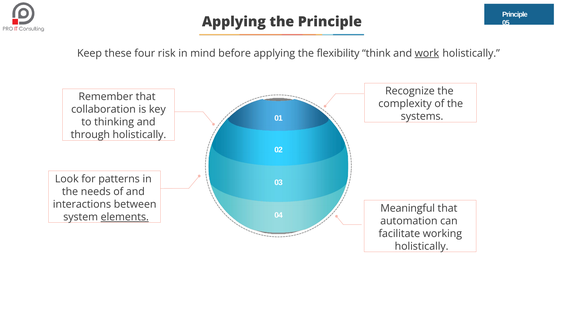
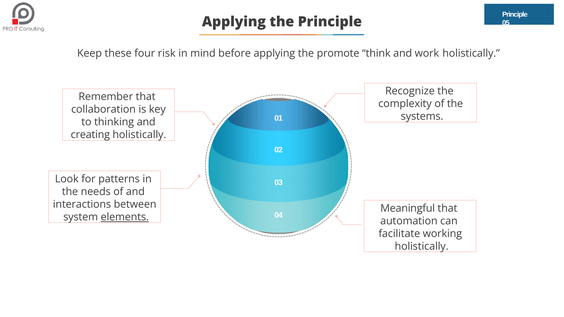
flexibility: flexibility -> promote
work underline: present -> none
through: through -> creating
